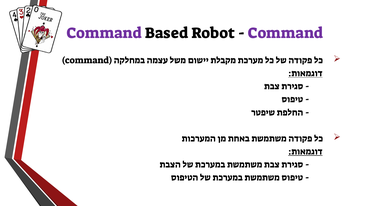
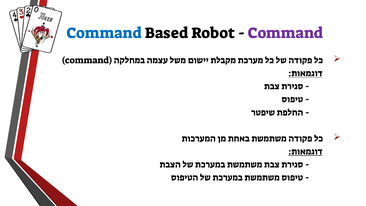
Command at (104, 33) colour: purple -> blue
